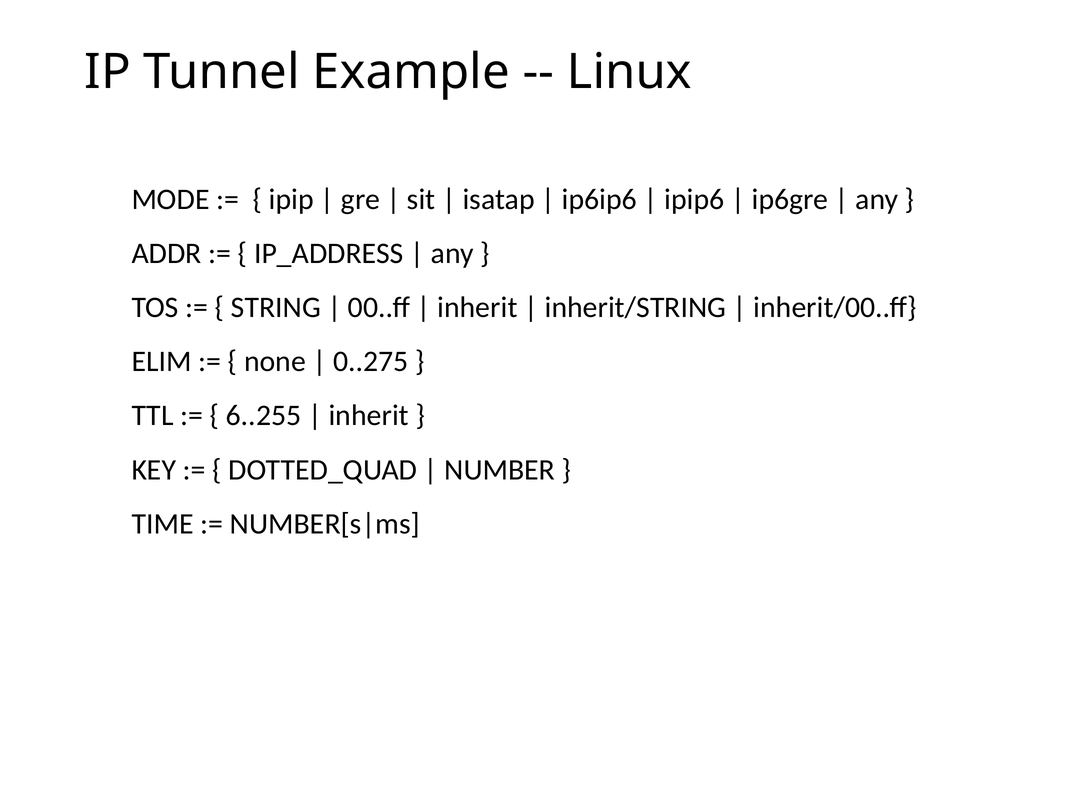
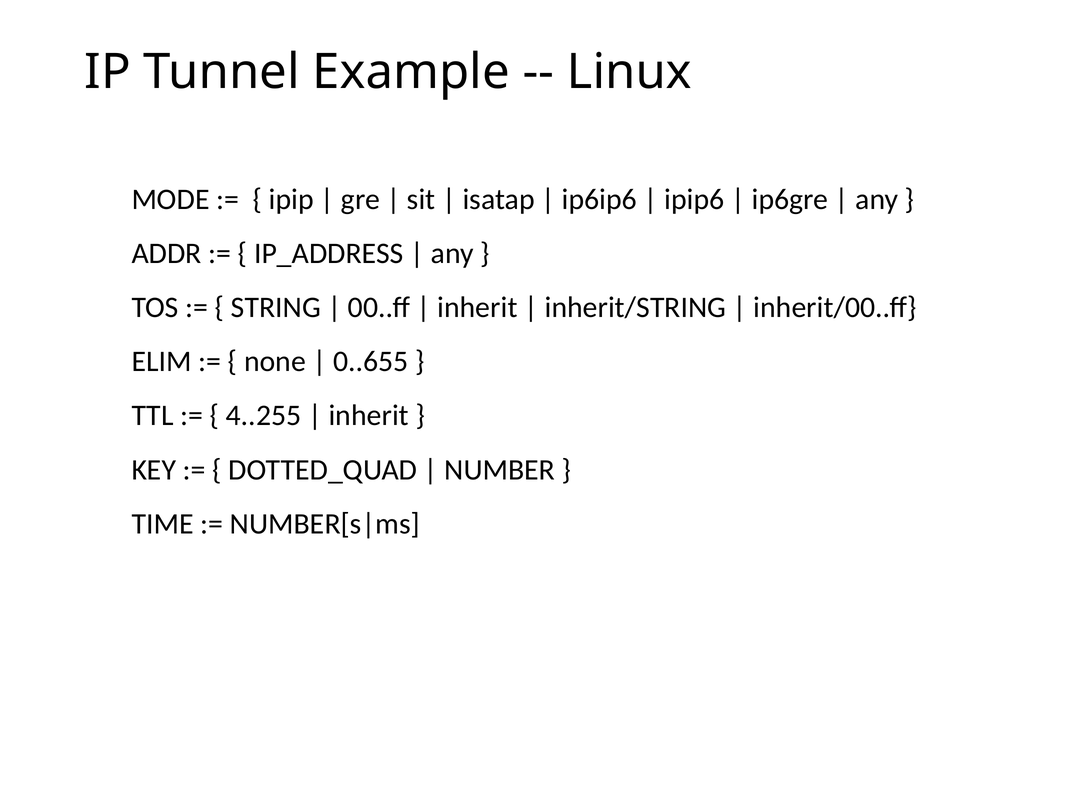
0..275: 0..275 -> 0..655
6..255: 6..255 -> 4..255
